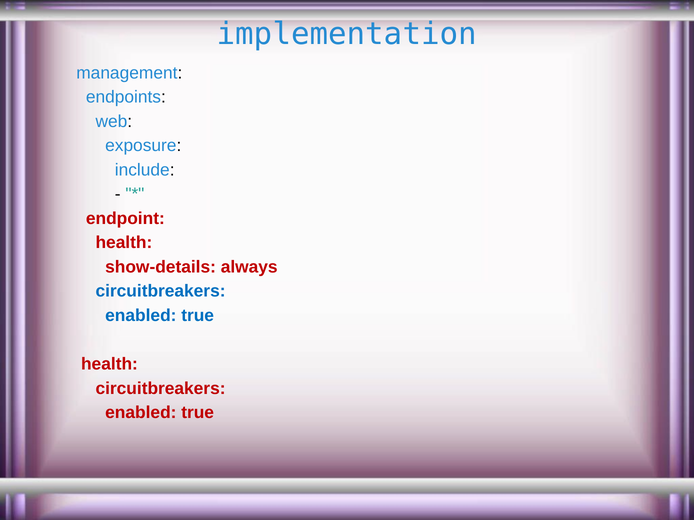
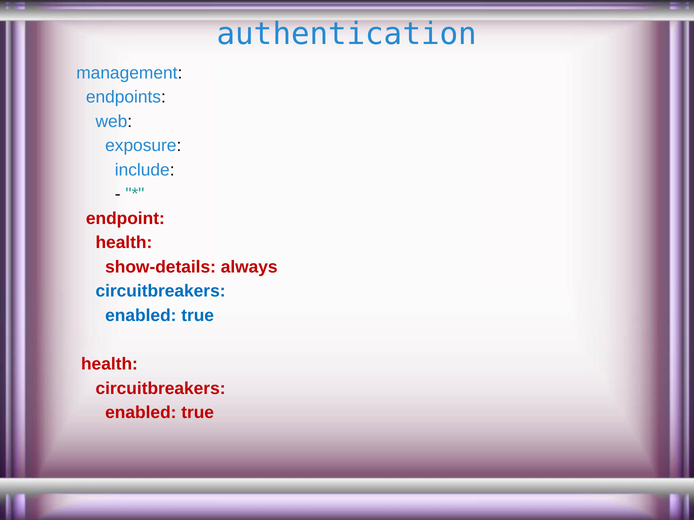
implementation: implementation -> authentication
